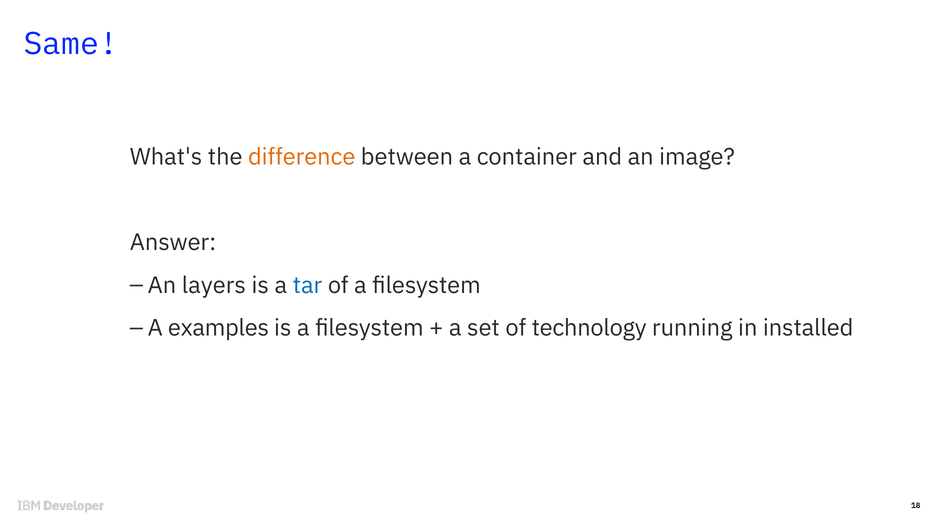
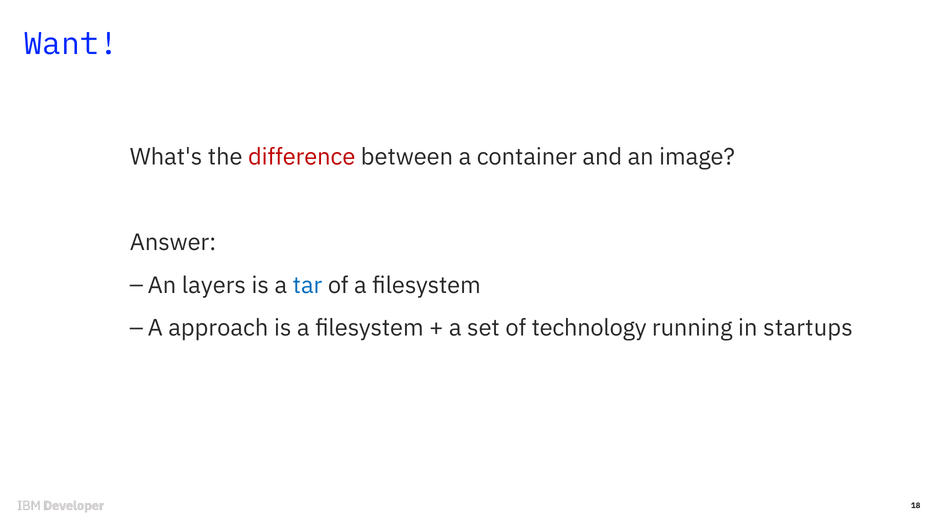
Same: Same -> Want
difference colour: orange -> red
examples: examples -> approach
installed: installed -> startups
